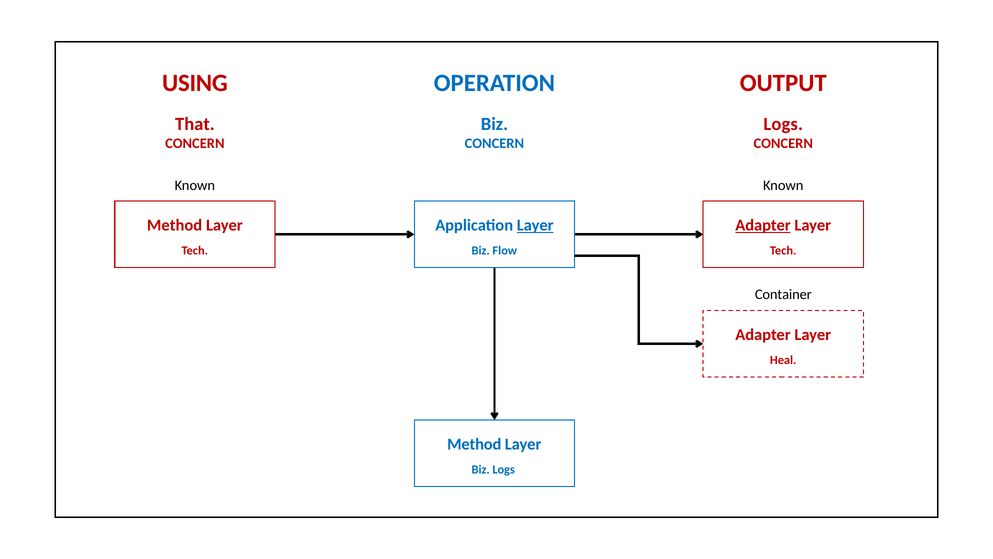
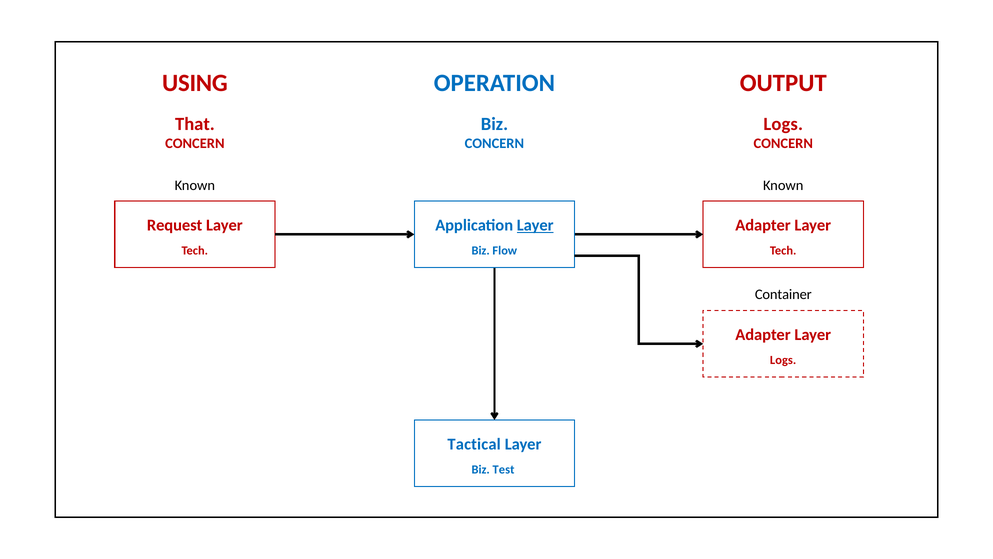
Method at (175, 225): Method -> Request
Adapter at (763, 225) underline: present -> none
Heal at (783, 360): Heal -> Logs
Method at (474, 444): Method -> Tactical
Biz Logs: Logs -> Test
